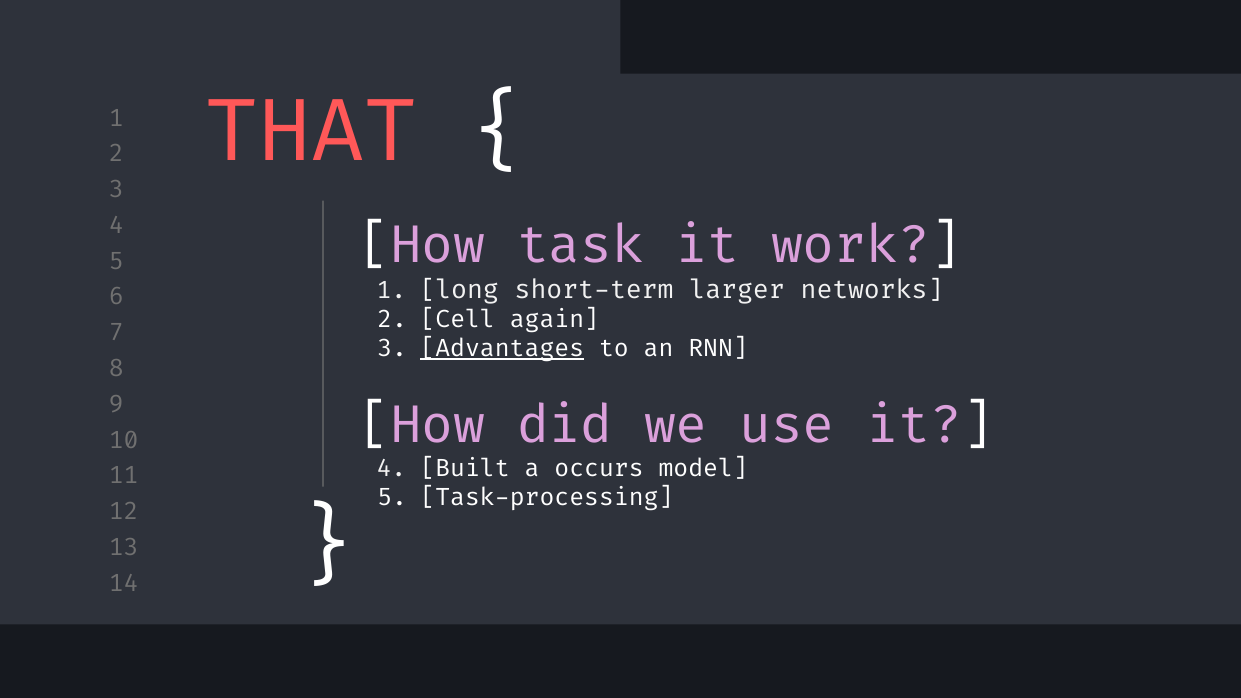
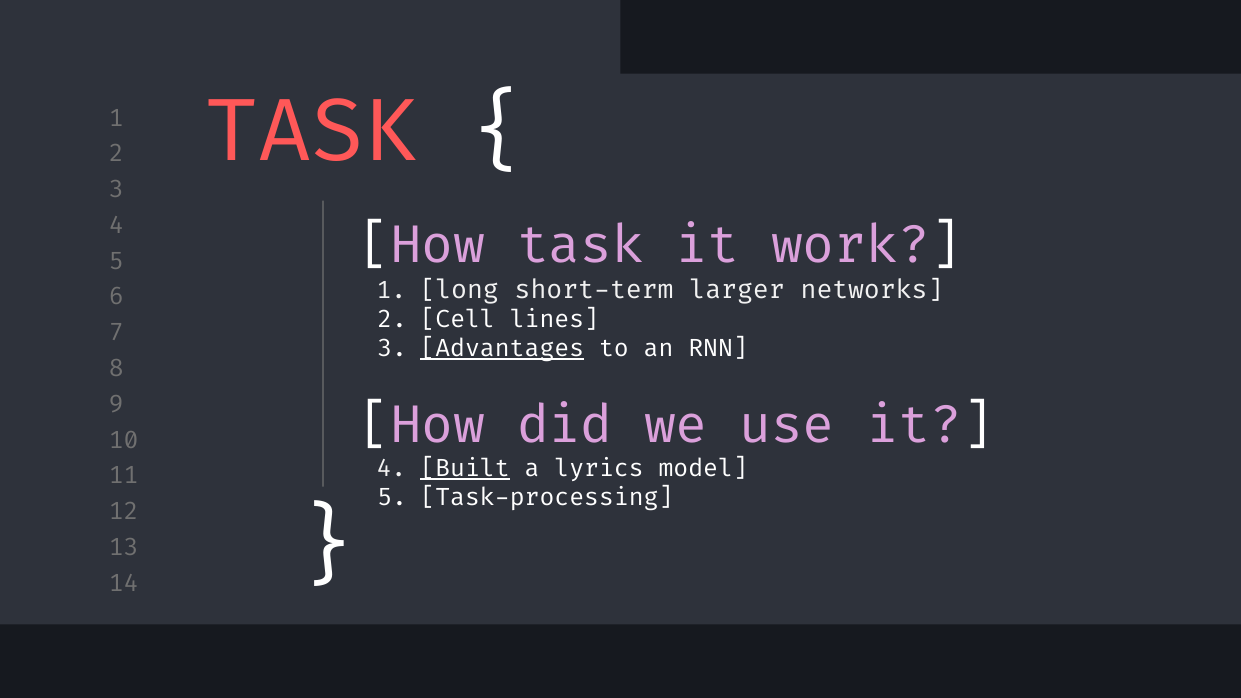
THAT at (312, 132): THAT -> TASK
again: again -> lines
Built underline: none -> present
occurs: occurs -> lyrics
